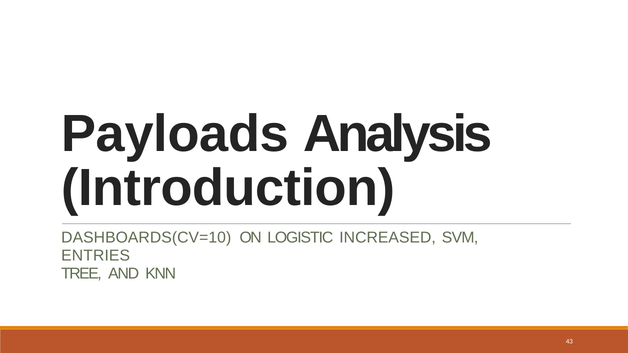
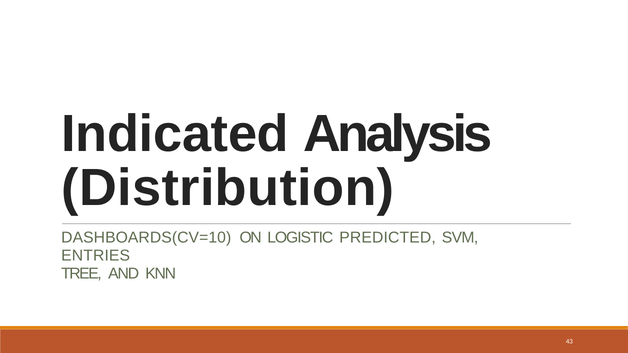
Payloads: Payloads -> Indicated
Introduction: Introduction -> Distribution
INCREASED: INCREASED -> PREDICTED
